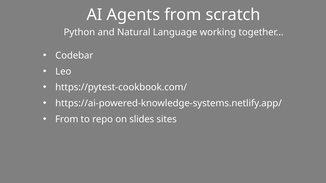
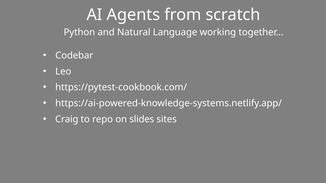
From at (67, 119): From -> Craig
